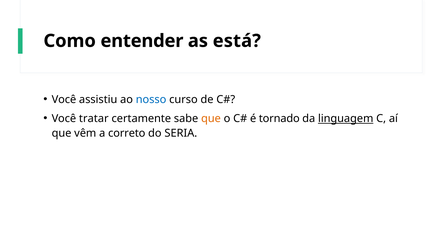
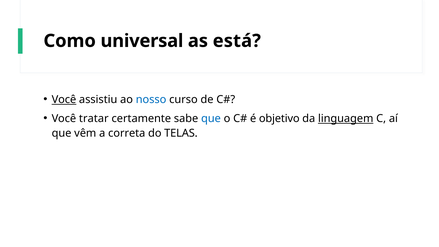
entender: entender -> universal
Você at (64, 100) underline: none -> present
que at (211, 119) colour: orange -> blue
tornado: tornado -> objetivo
correto: correto -> correta
SERIA: SERIA -> TELAS
